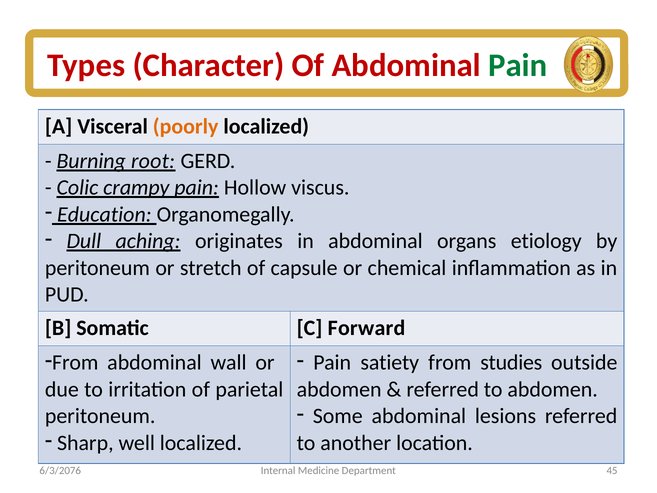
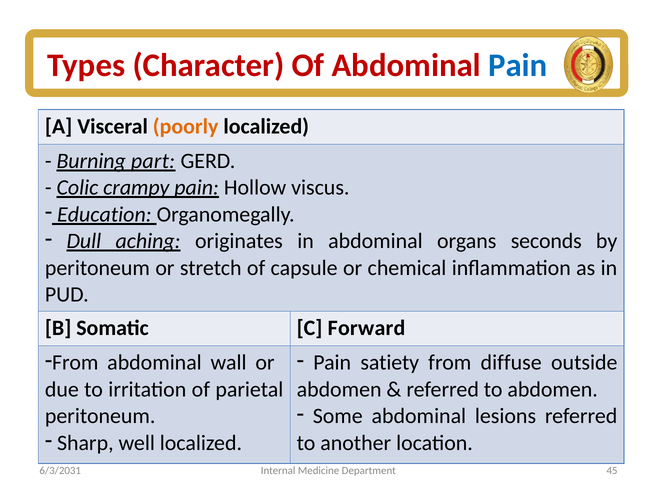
Pain at (518, 65) colour: green -> blue
root: root -> part
etiology: etiology -> seconds
studies: studies -> diffuse
6/3/2076: 6/3/2076 -> 6/3/2031
